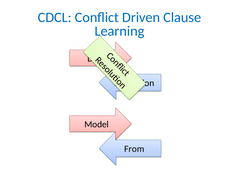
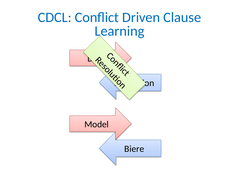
From: From -> Biere
